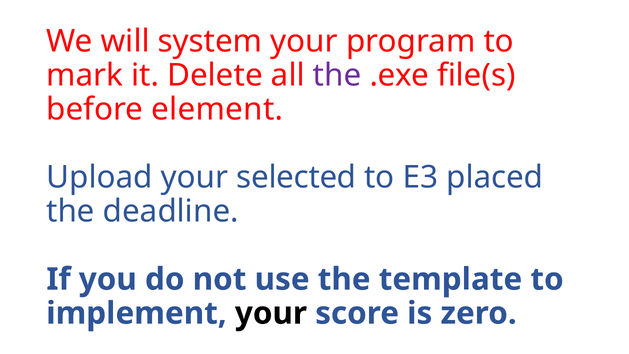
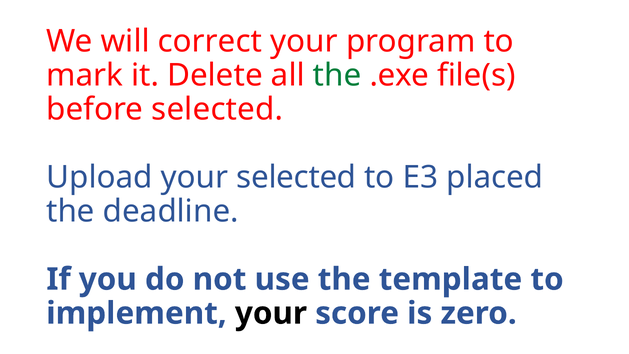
system: system -> correct
the at (337, 75) colour: purple -> green
before element: element -> selected
